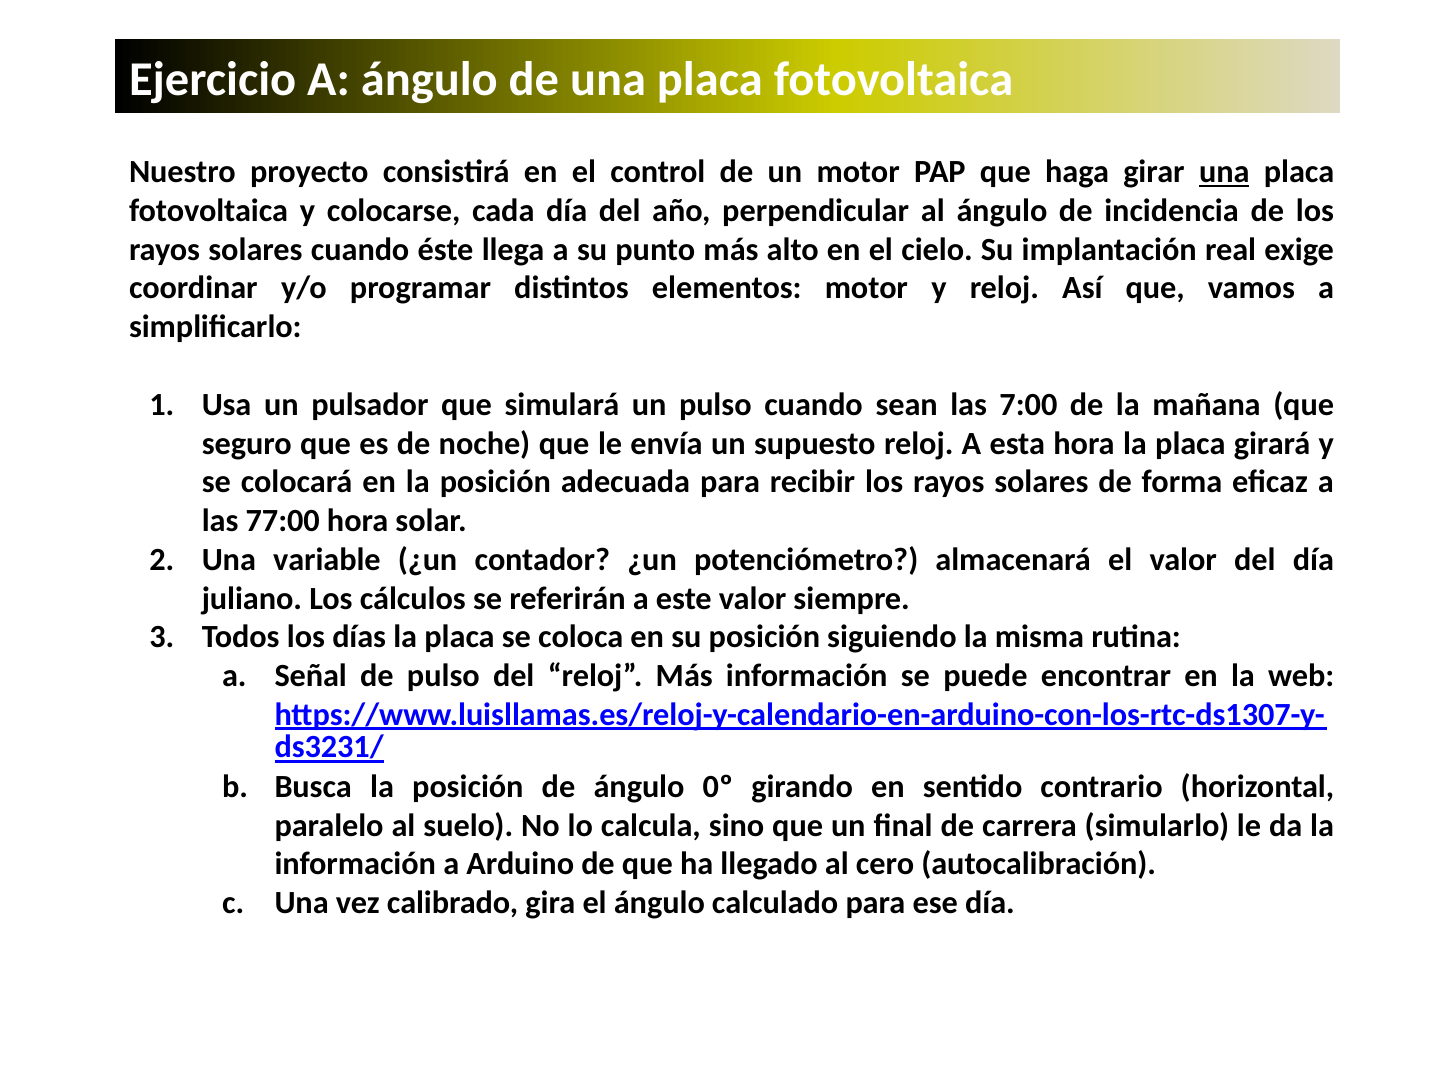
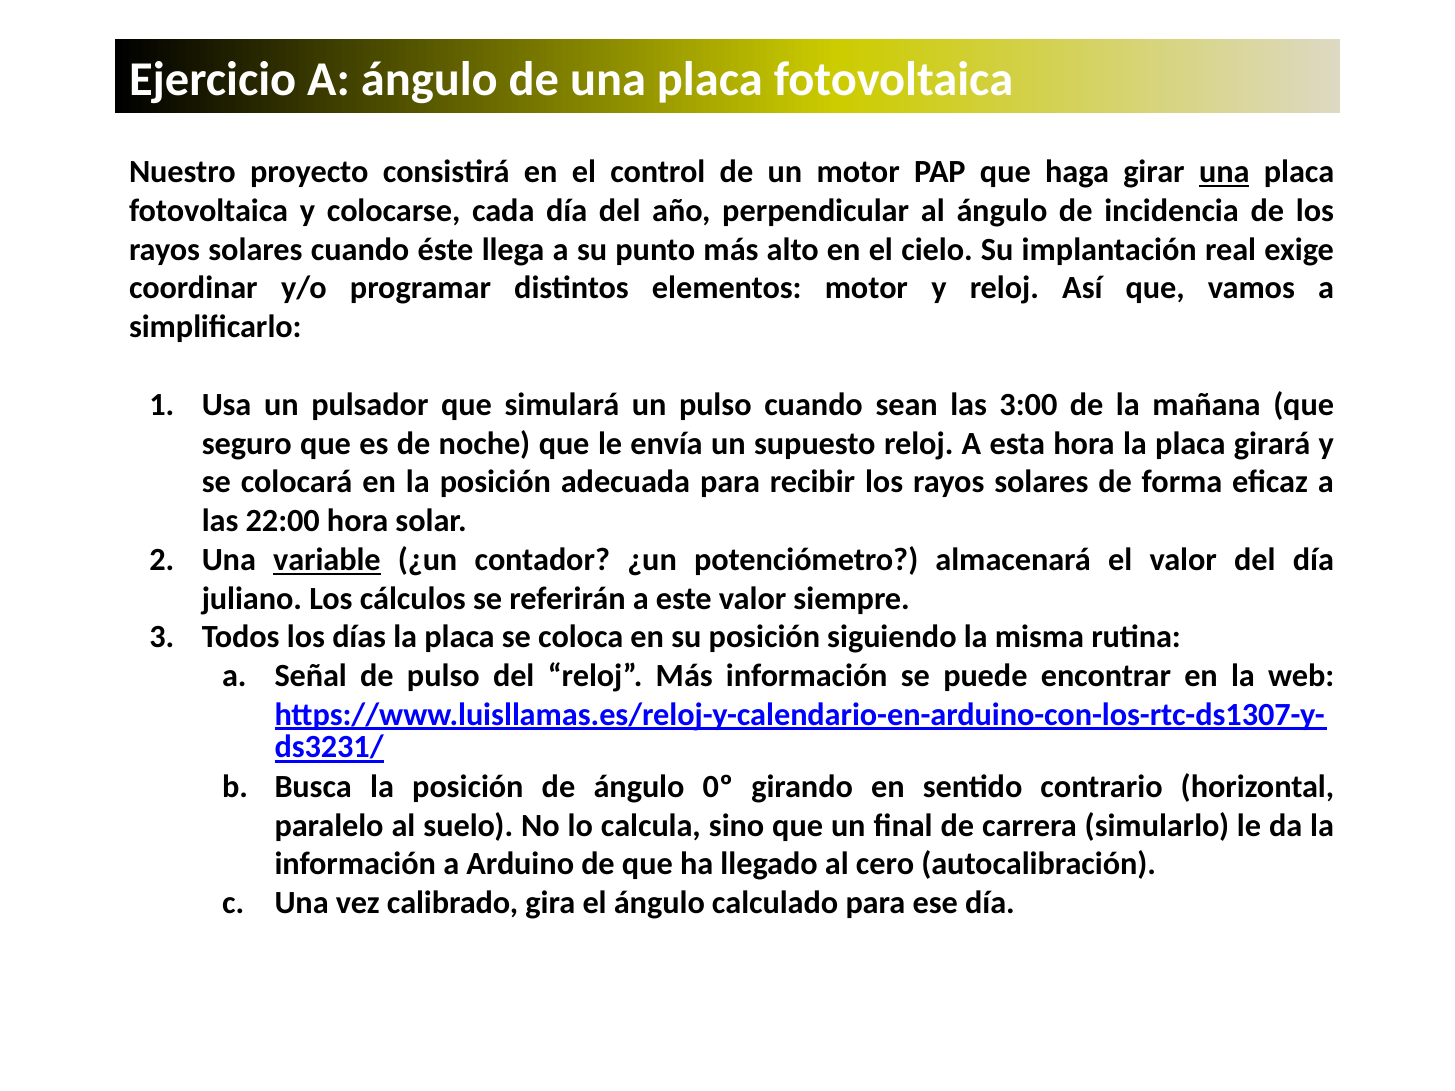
7:00: 7:00 -> 3:00
77:00: 77:00 -> 22:00
variable underline: none -> present
